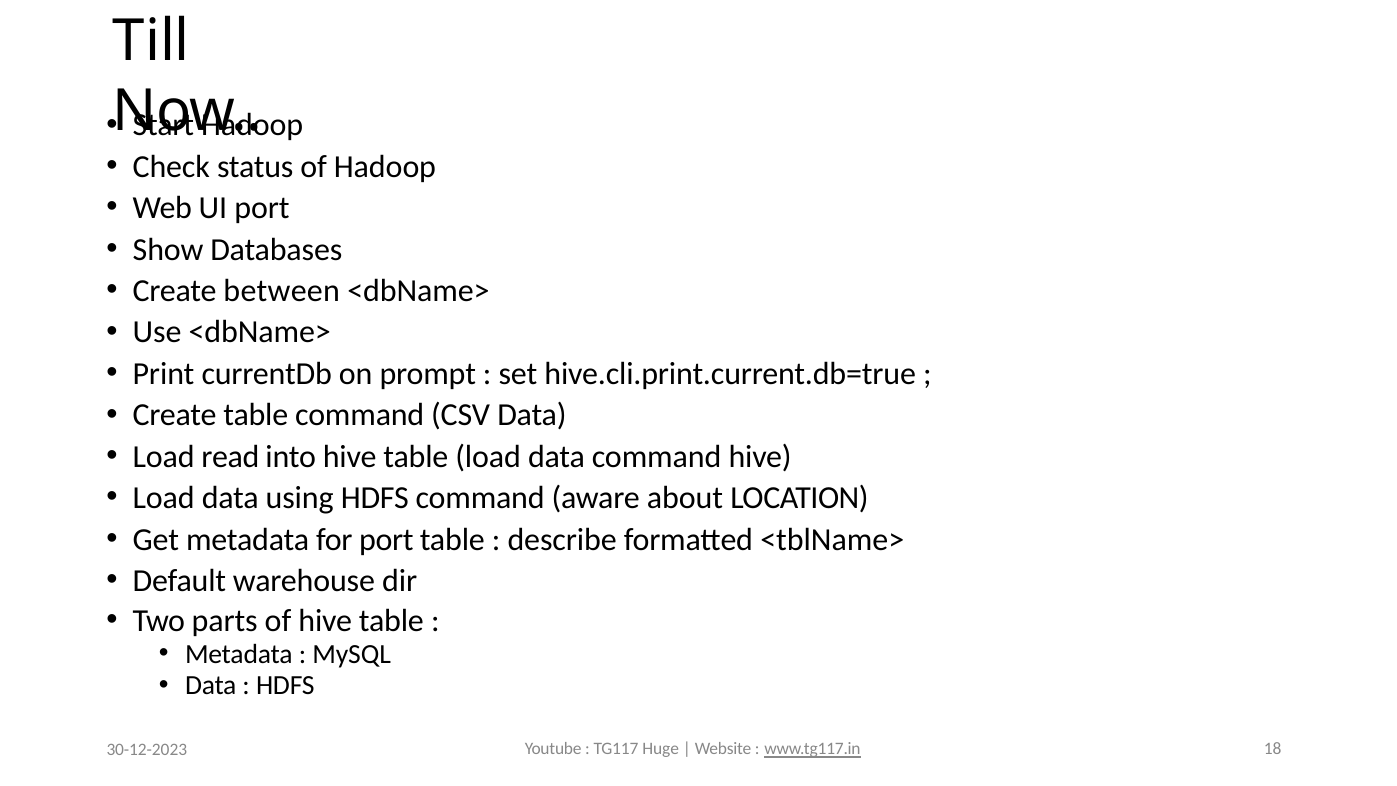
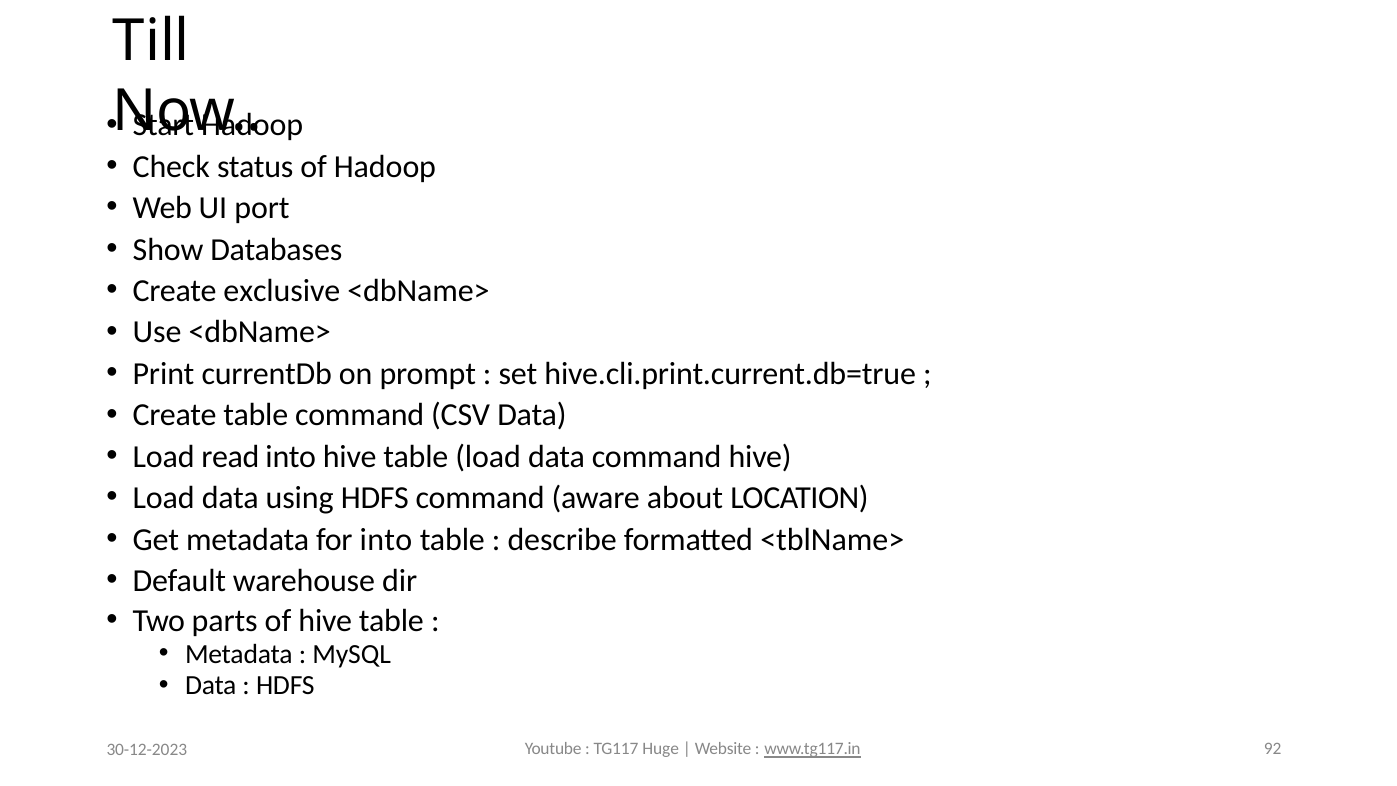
between: between -> exclusive
for port: port -> into
18: 18 -> 92
